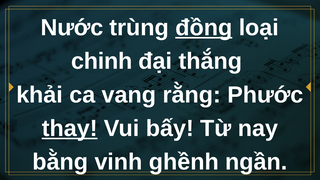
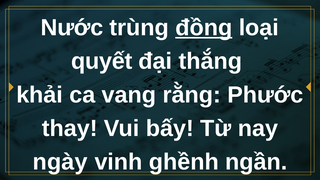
chinh: chinh -> quyết
thay underline: present -> none
bằng: bằng -> ngày
